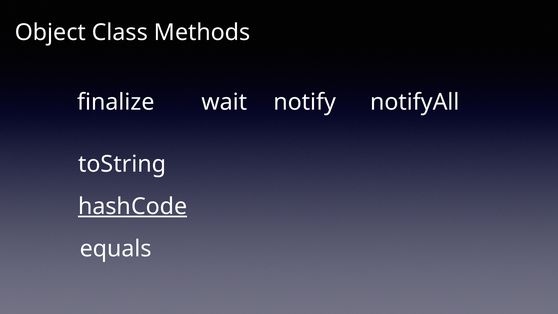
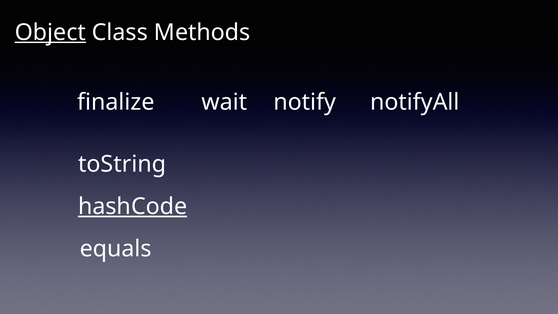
Object underline: none -> present
